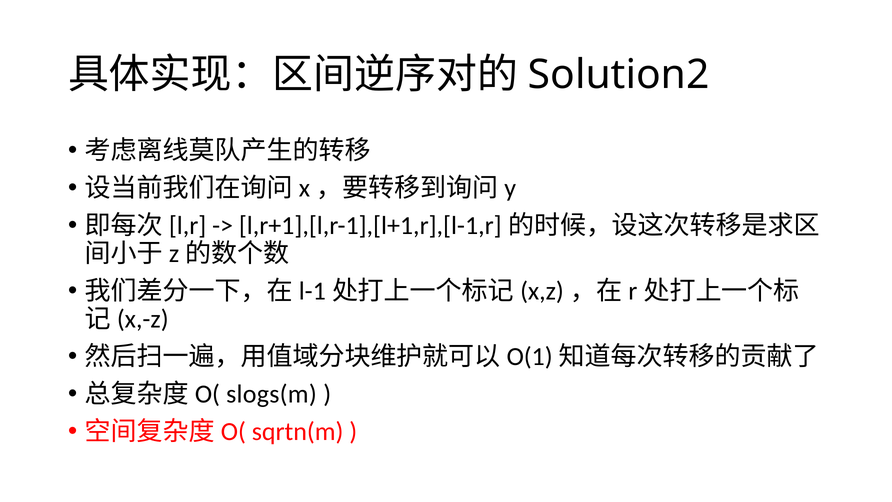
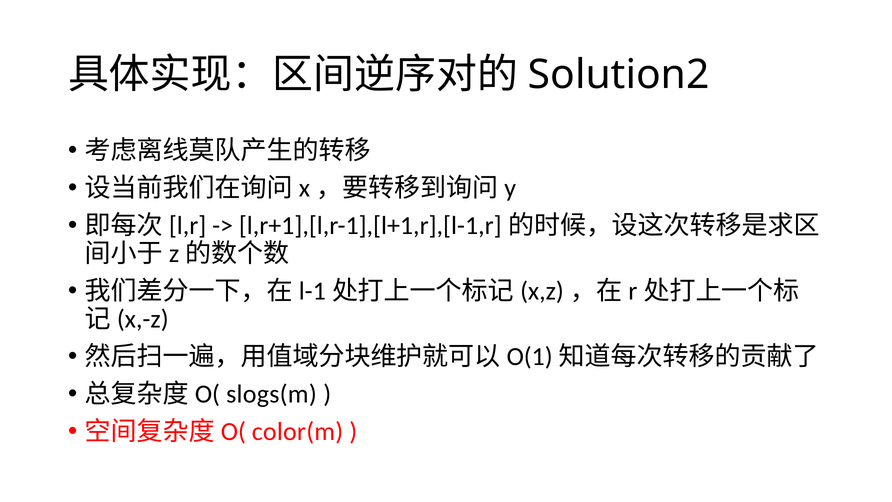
sqrtn(m: sqrtn(m -> color(m
